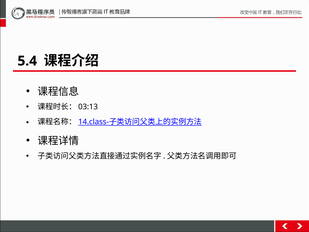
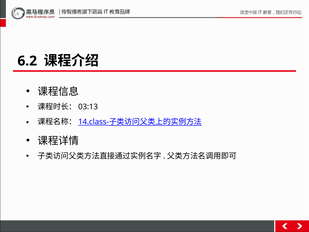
5.4: 5.4 -> 6.2
